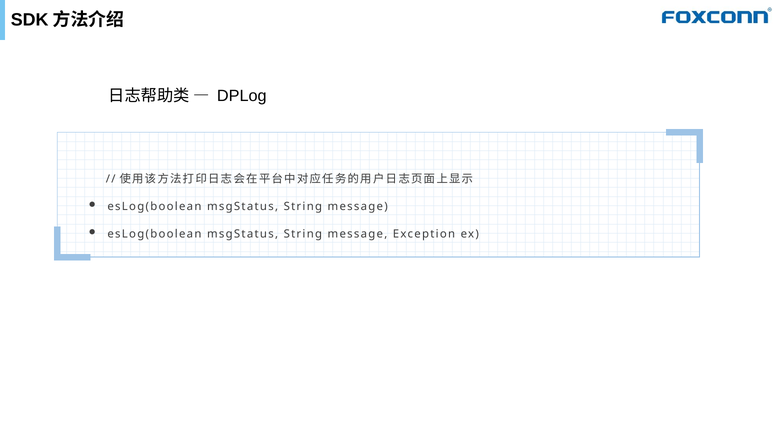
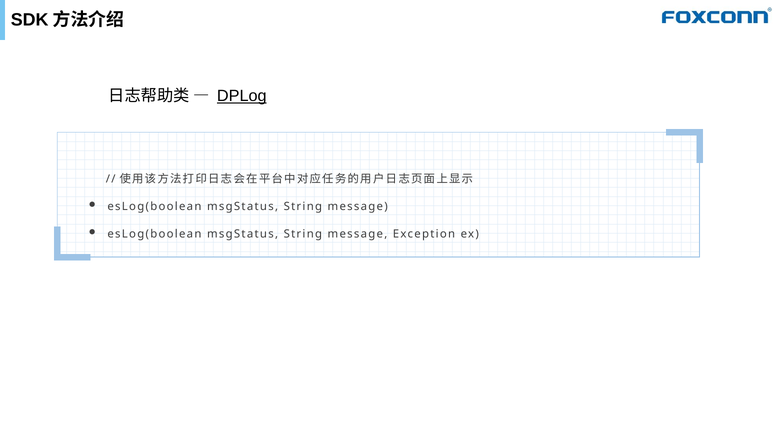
DPLog underline: none -> present
